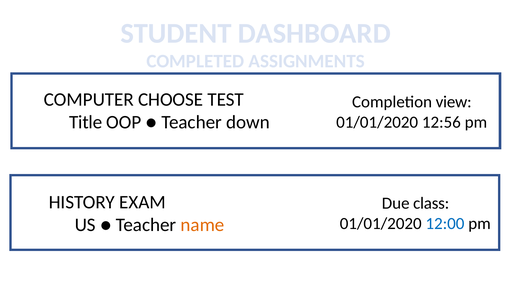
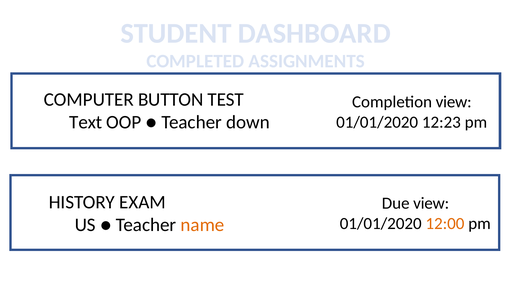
CHOOSE: CHOOSE -> BUTTON
Title: Title -> Text
12:56: 12:56 -> 12:23
Due class: class -> view
12:00 colour: blue -> orange
